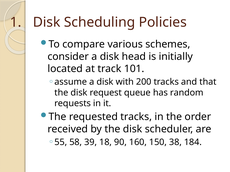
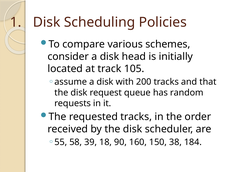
101: 101 -> 105
